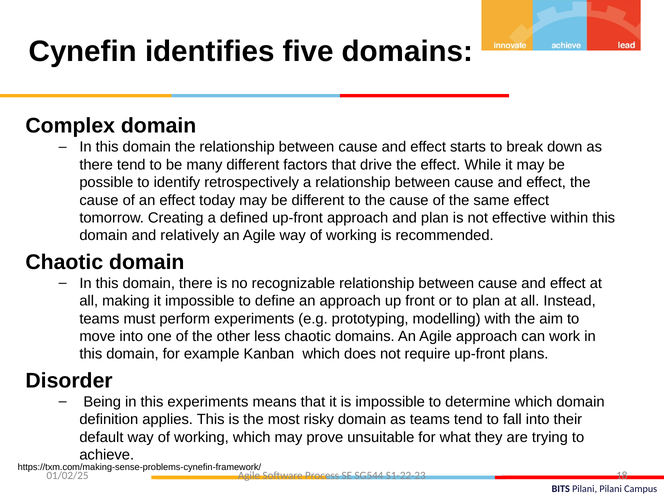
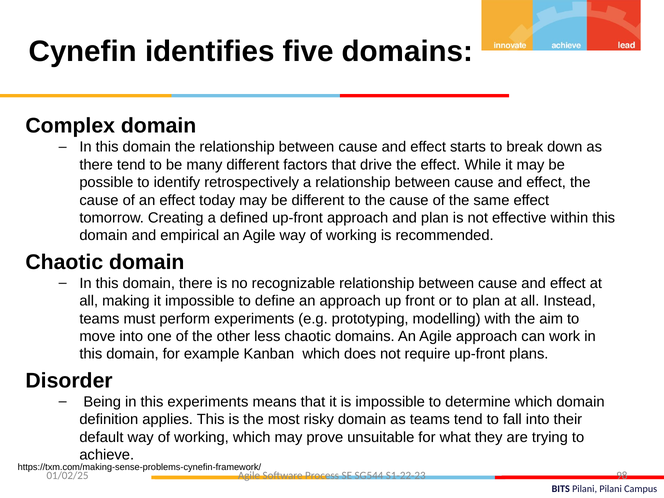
relatively: relatively -> empirical
18: 18 -> 98
